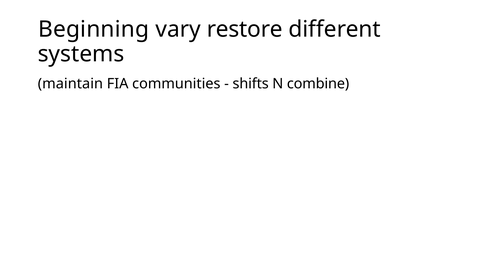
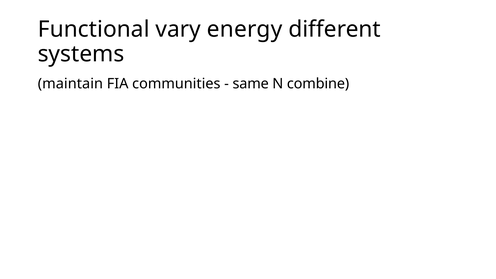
Beginning: Beginning -> Functional
restore: restore -> energy
shifts: shifts -> same
